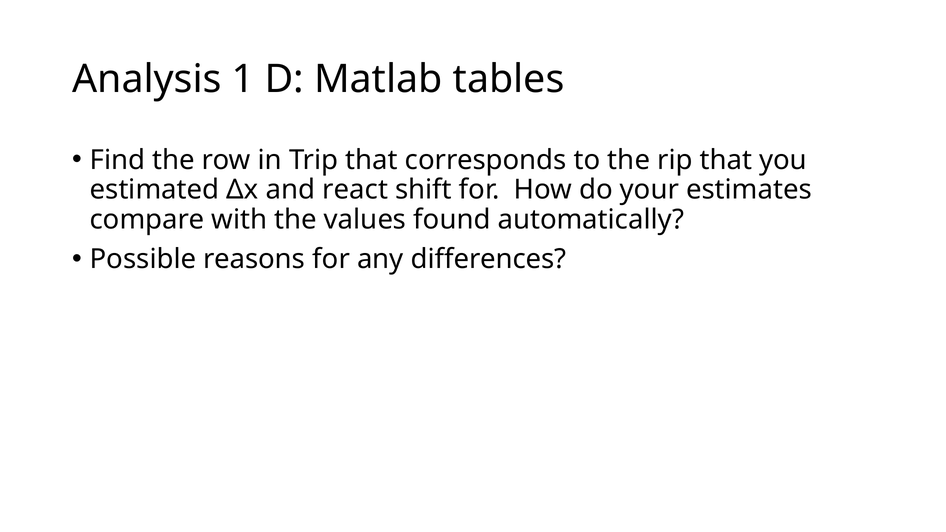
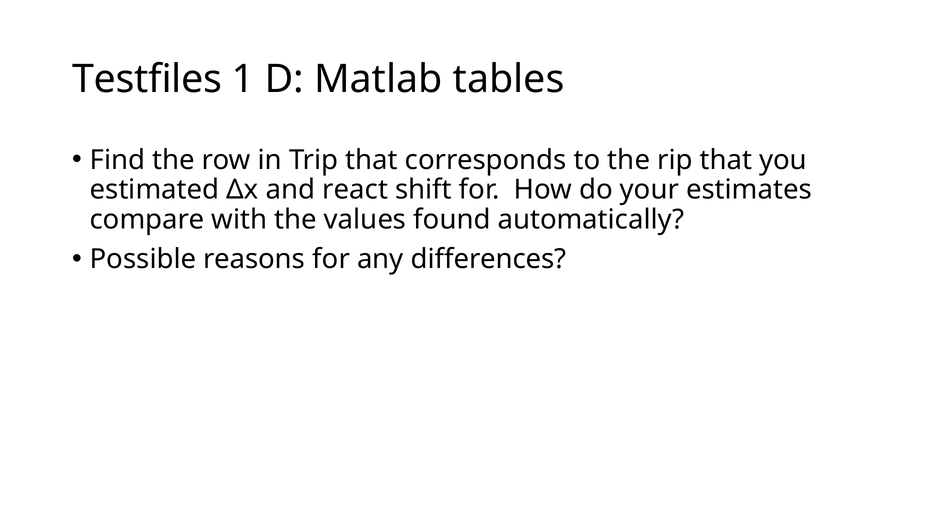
Analysis: Analysis -> Testfiles
